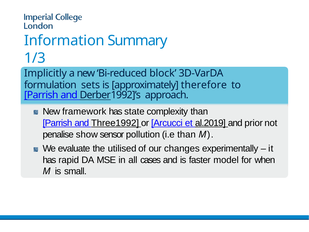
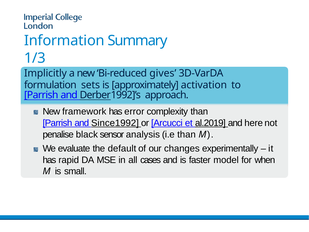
block: block -> gives
therefore: therefore -> activation
state: state -> error
Three1992: Three1992 -> Since1992
prior: prior -> here
show: show -> black
pollution: pollution -> analysis
utilised: utilised -> default
